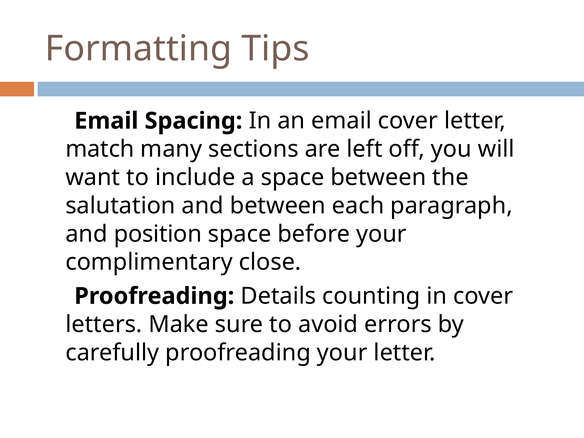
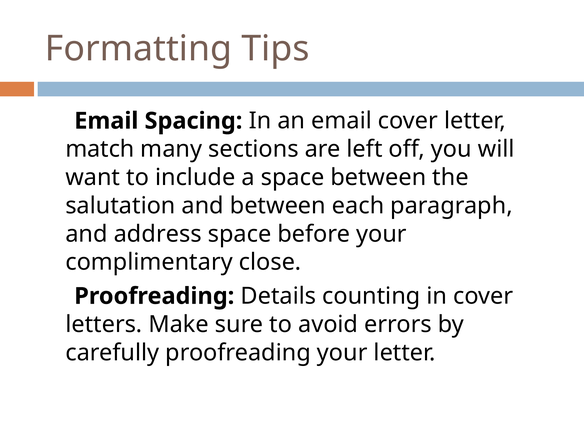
position: position -> address
